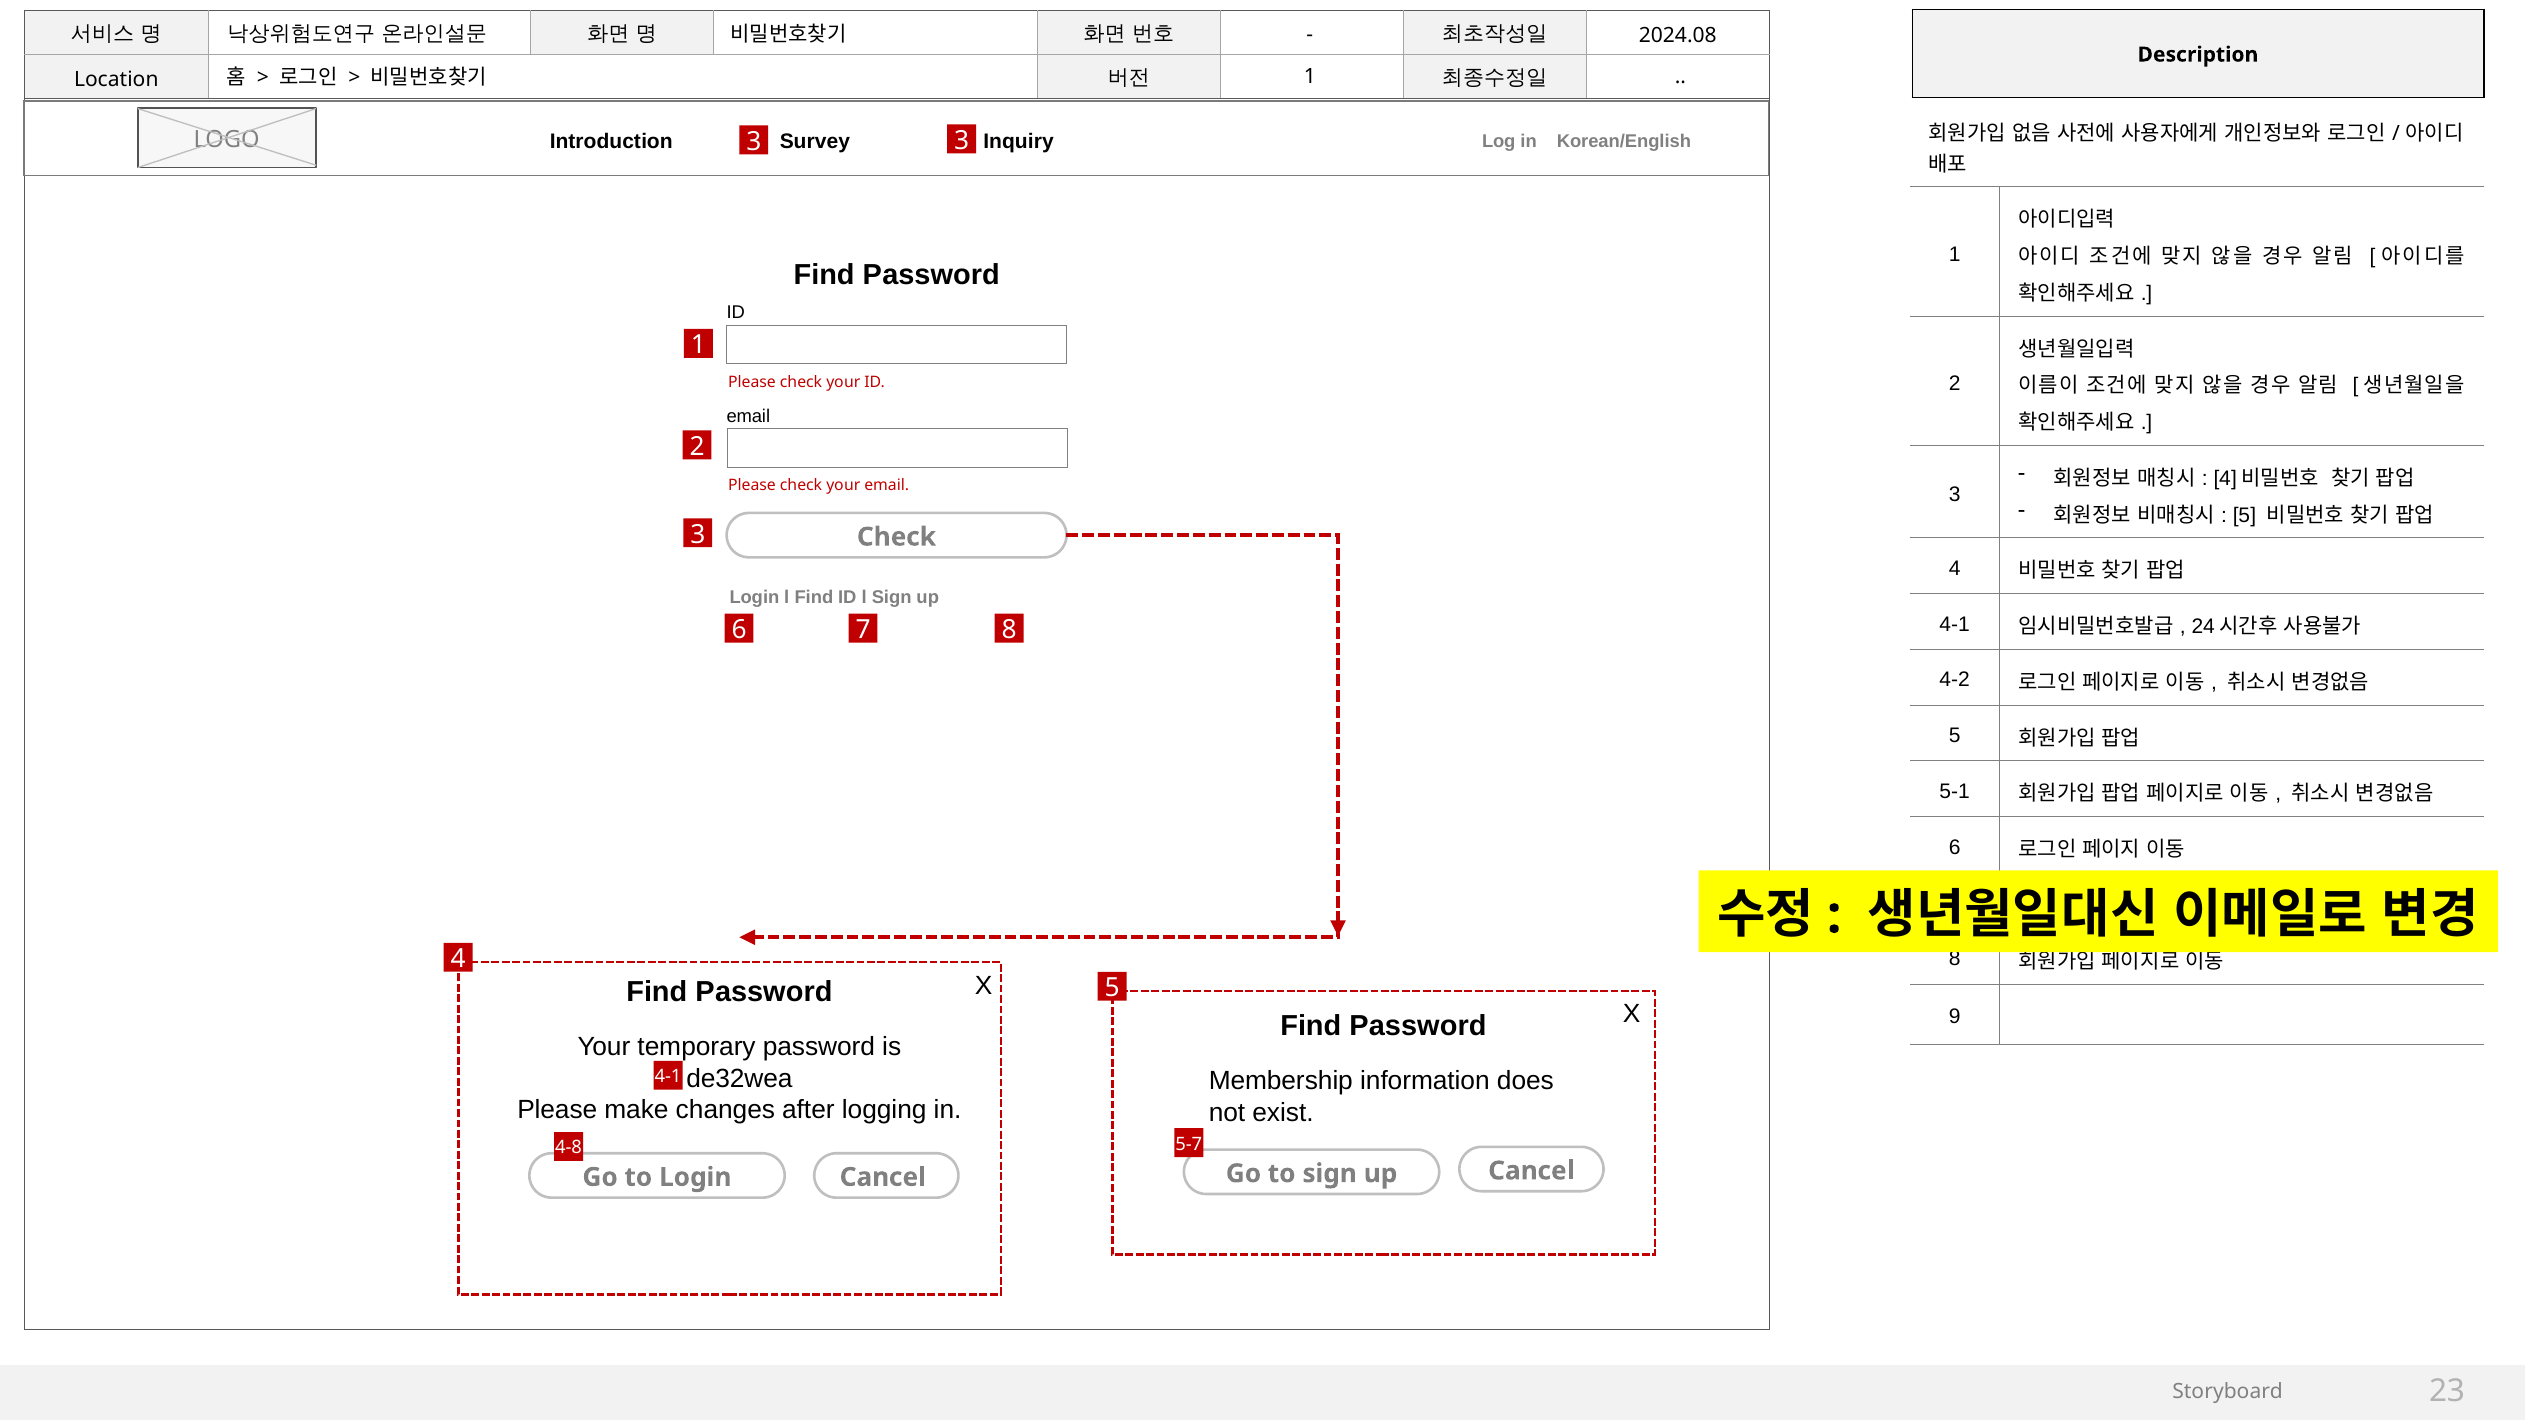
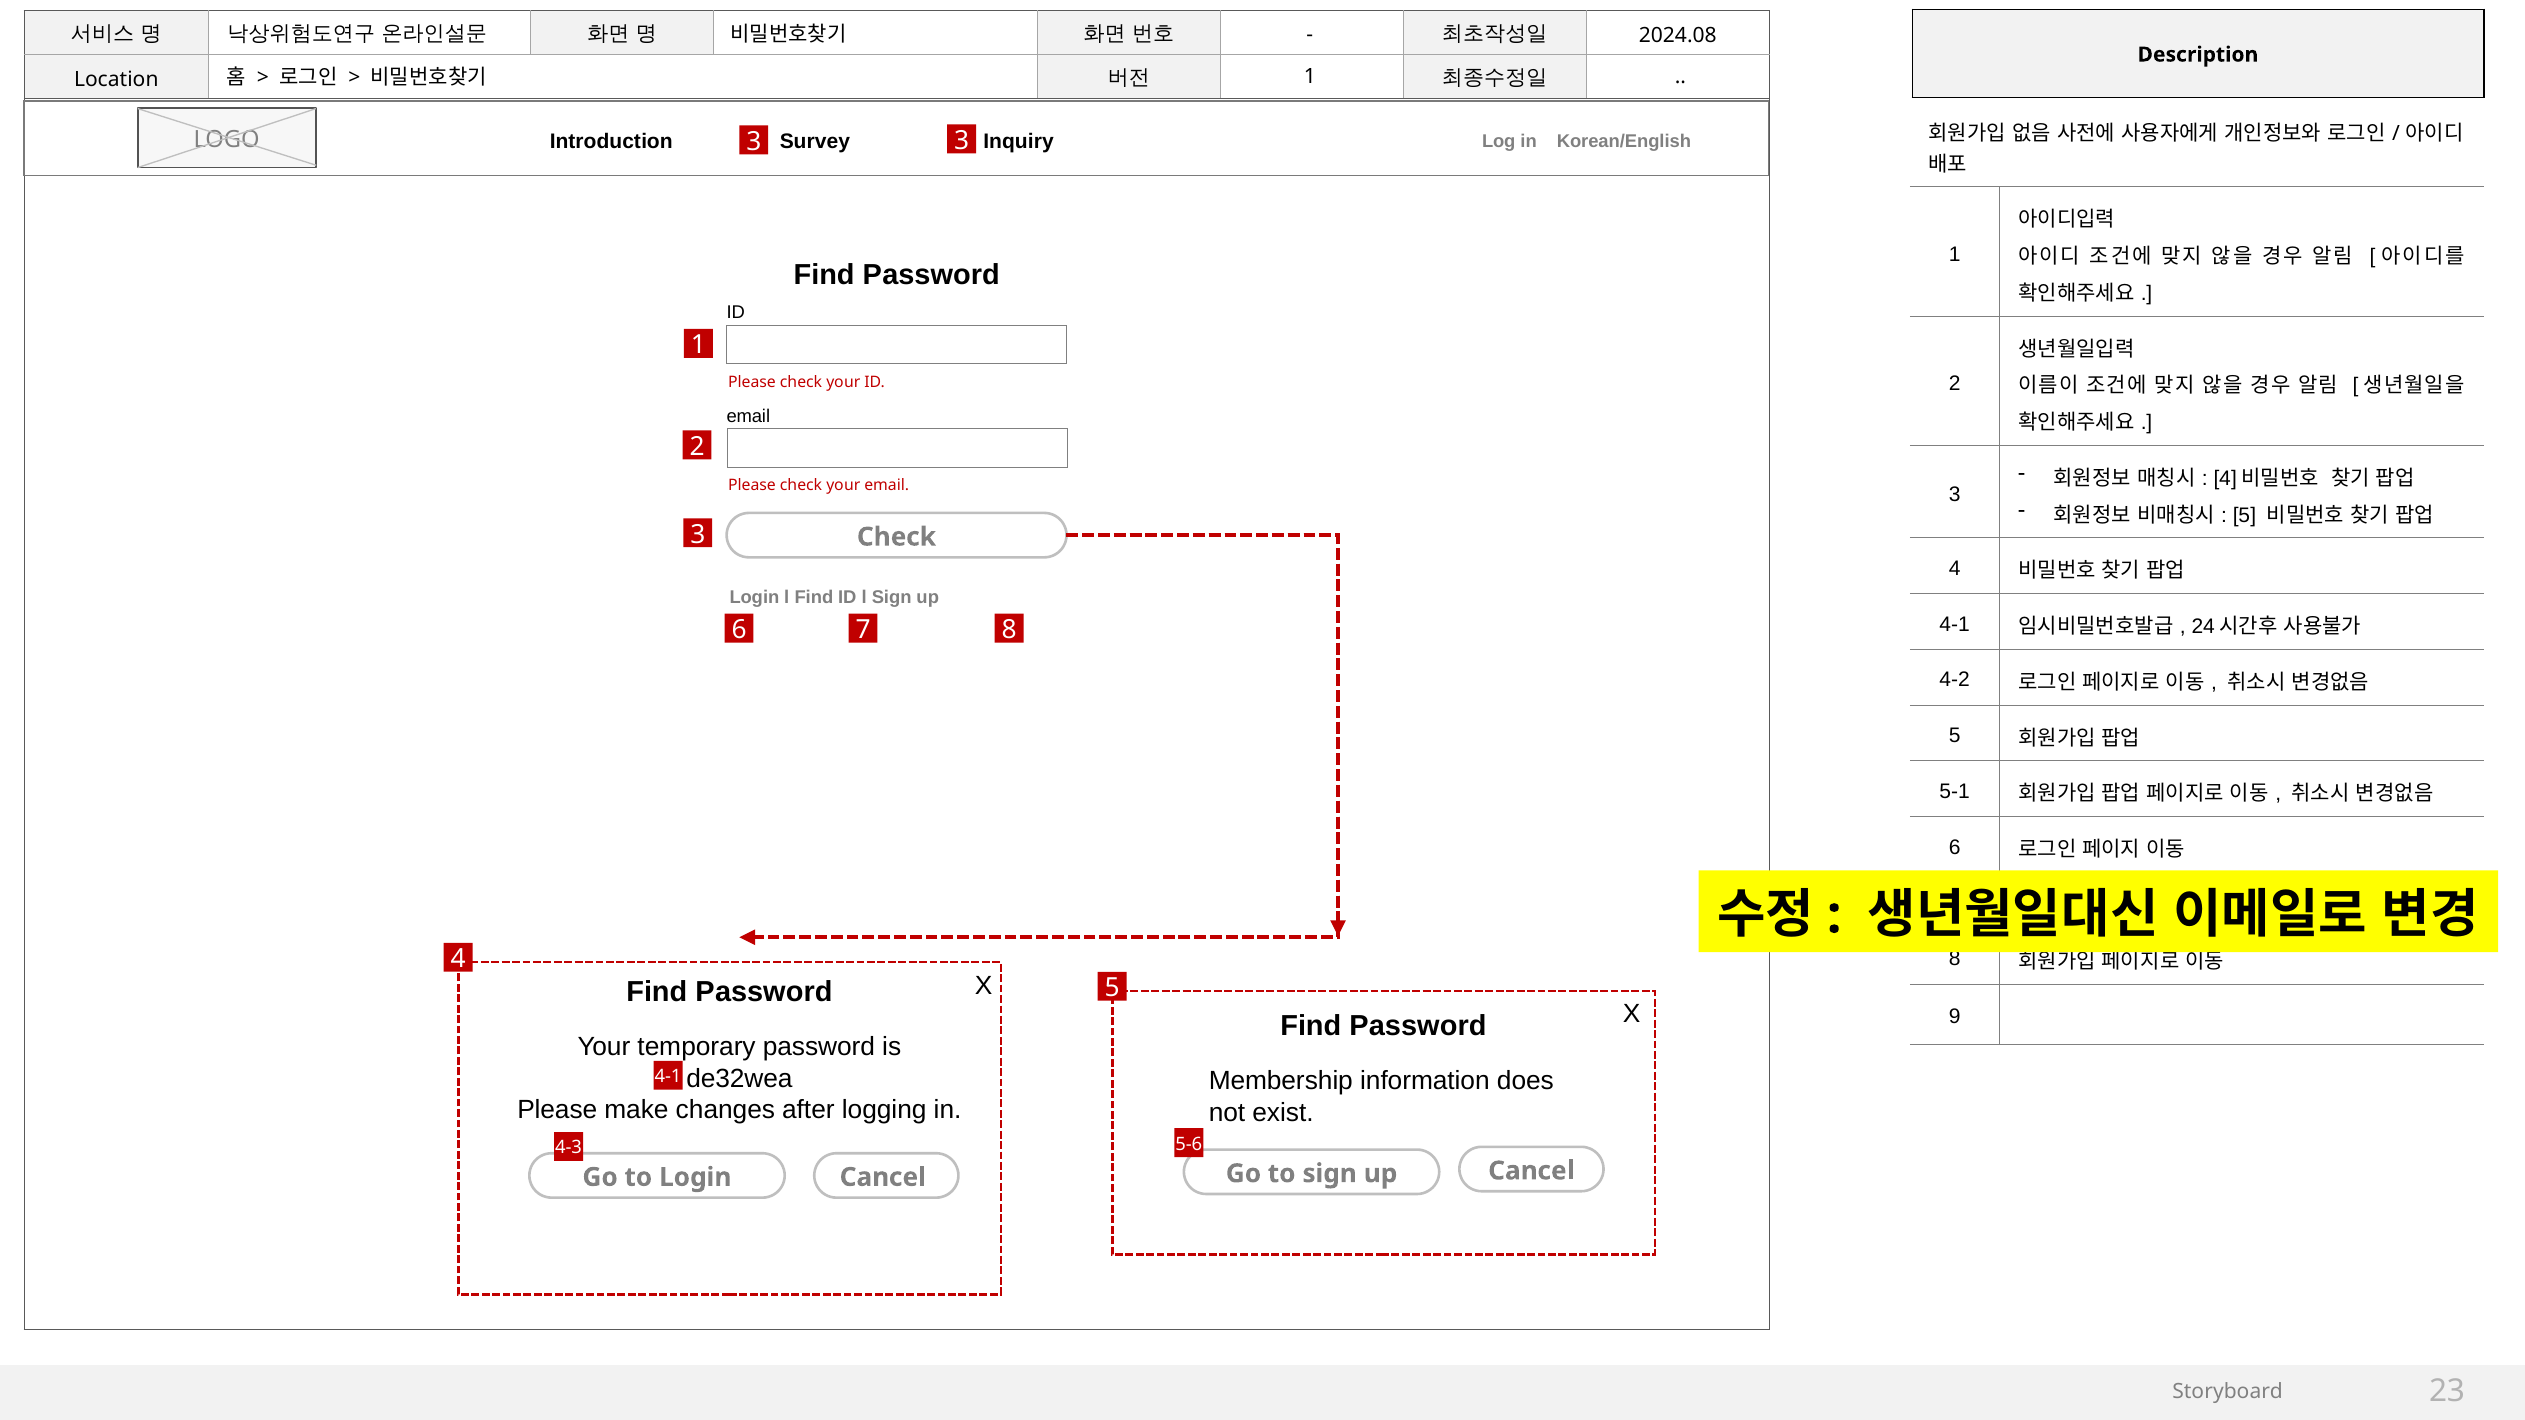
5-7: 5-7 -> 5-6
4-8: 4-8 -> 4-3
